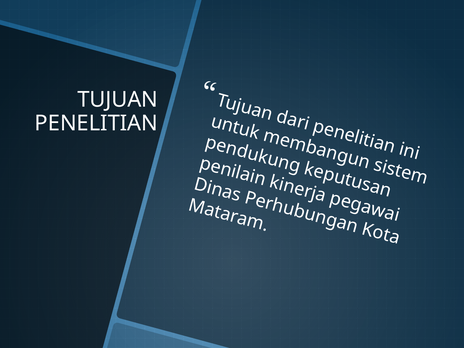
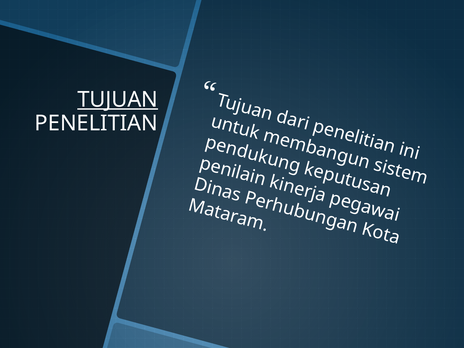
TUJUAN underline: none -> present
